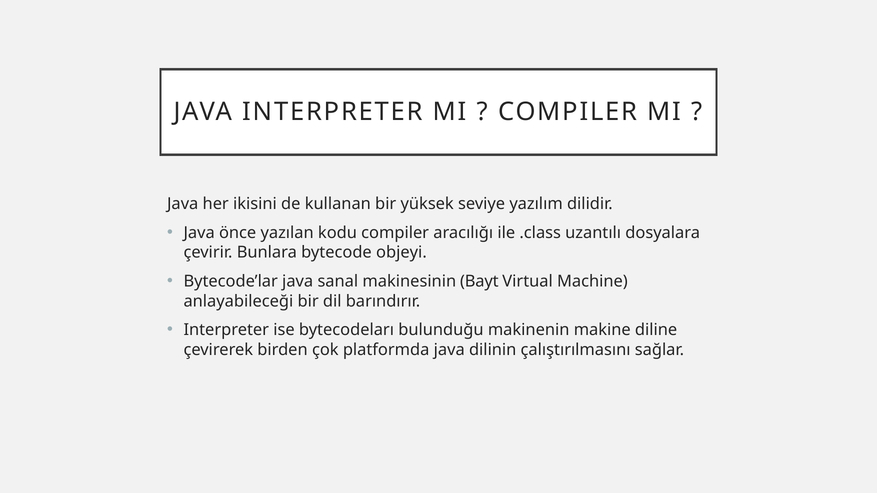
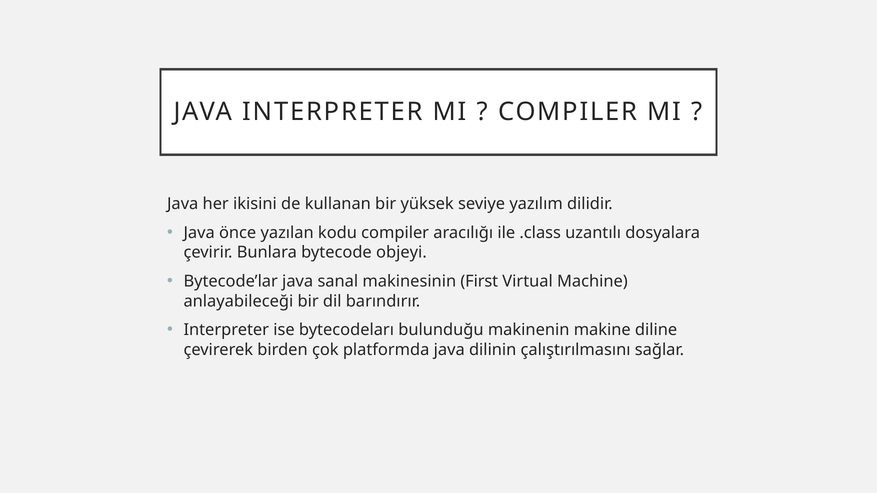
Bayt: Bayt -> First
